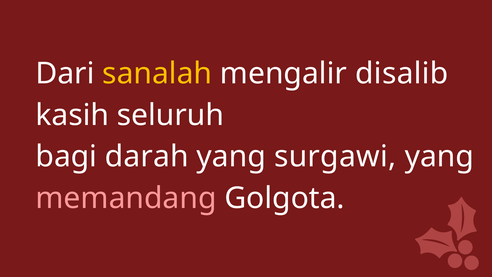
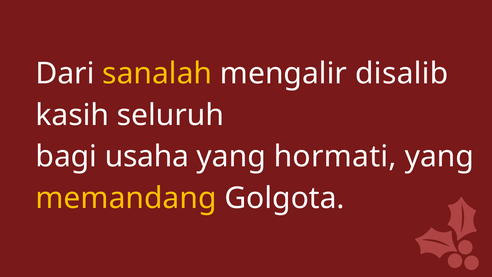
darah: darah -> usaha
surgawi: surgawi -> hormati
memandang colour: pink -> yellow
